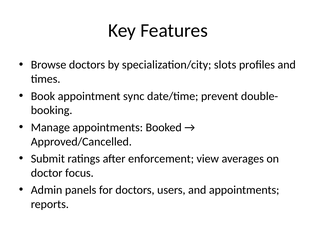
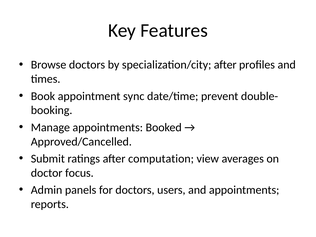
specialization/city slots: slots -> after
enforcement: enforcement -> computation
